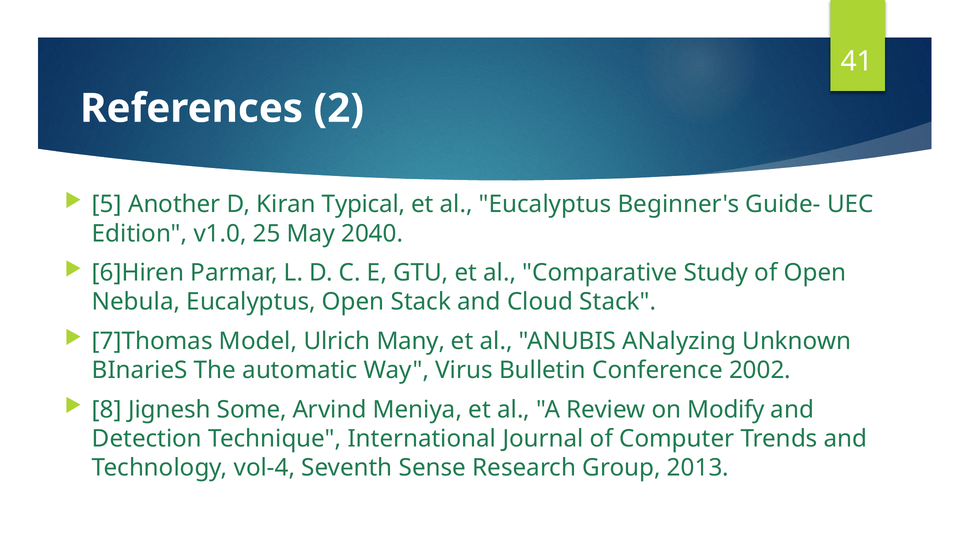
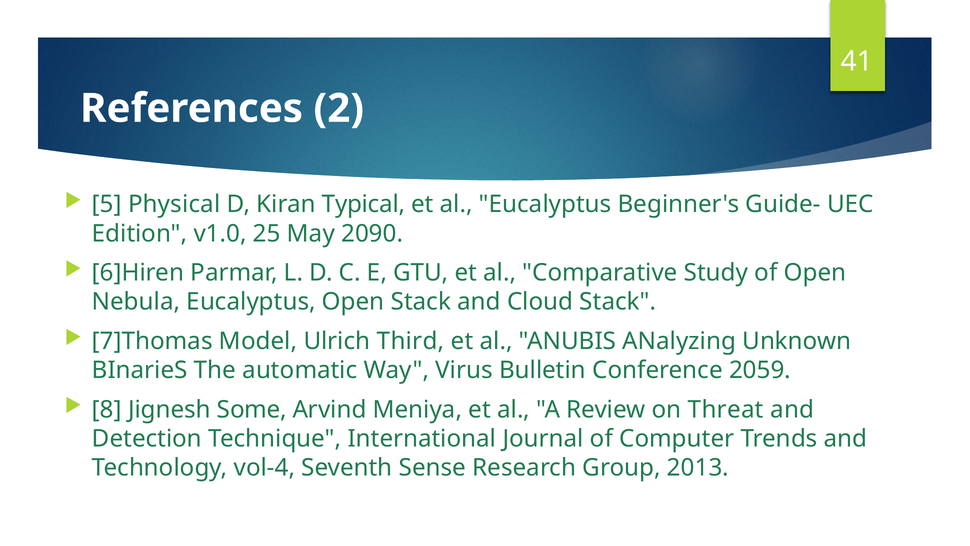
Another: Another -> Physical
2040: 2040 -> 2090
Many: Many -> Third
2002: 2002 -> 2059
Modify: Modify -> Threat
